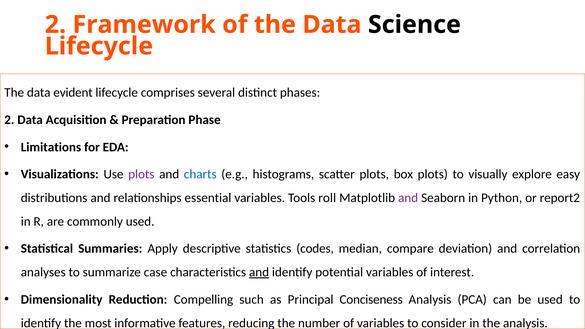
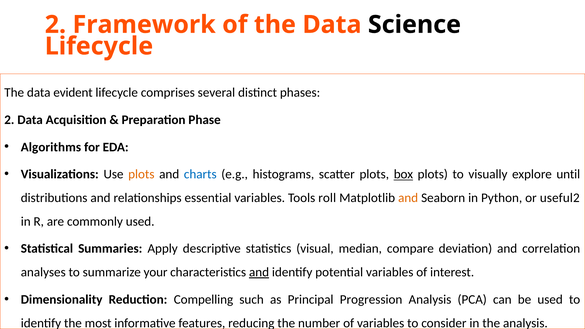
Limitations: Limitations -> Algorithms
plots at (141, 174) colour: purple -> orange
box underline: none -> present
easy: easy -> until
and at (408, 198) colour: purple -> orange
report2: report2 -> useful2
codes: codes -> visual
case: case -> your
Conciseness: Conciseness -> Progression
